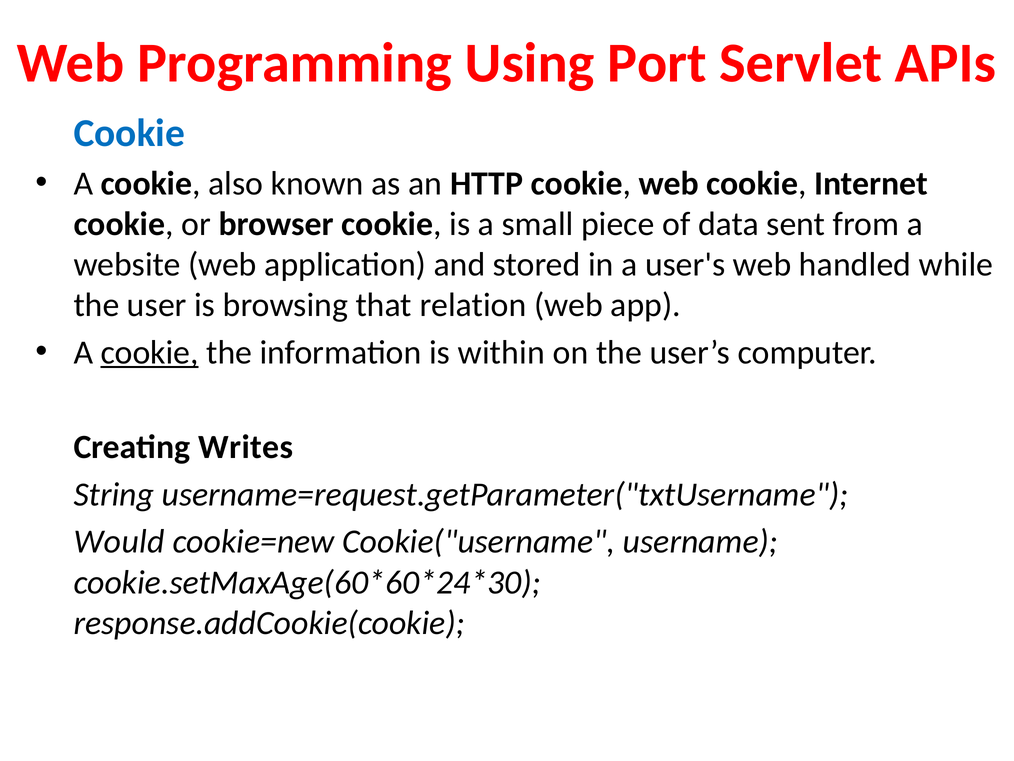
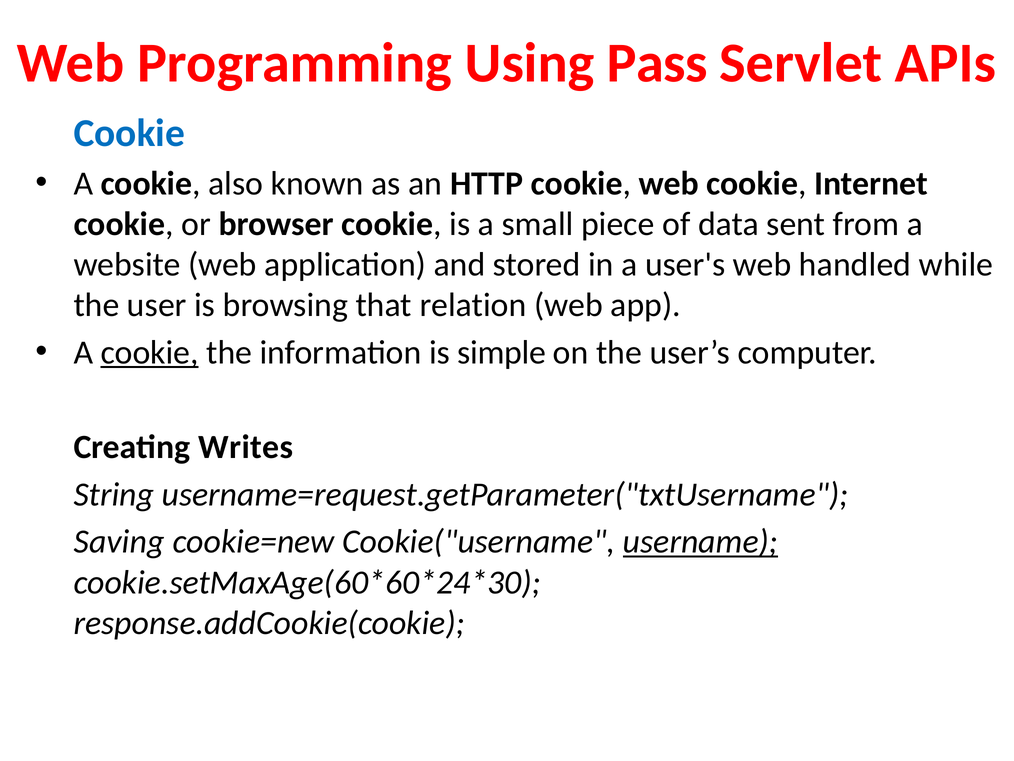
Port: Port -> Pass
within: within -> simple
Would: Would -> Saving
username underline: none -> present
